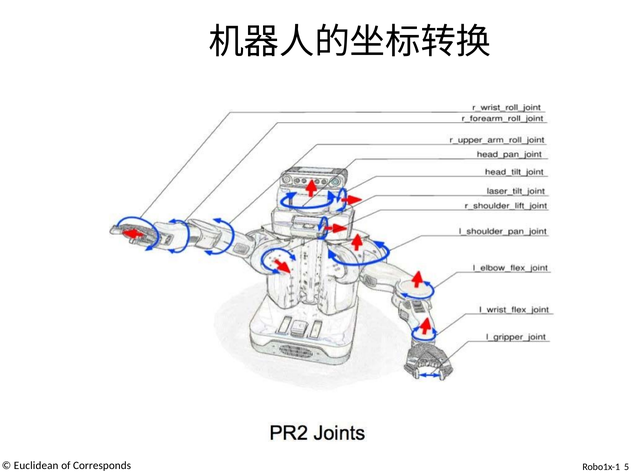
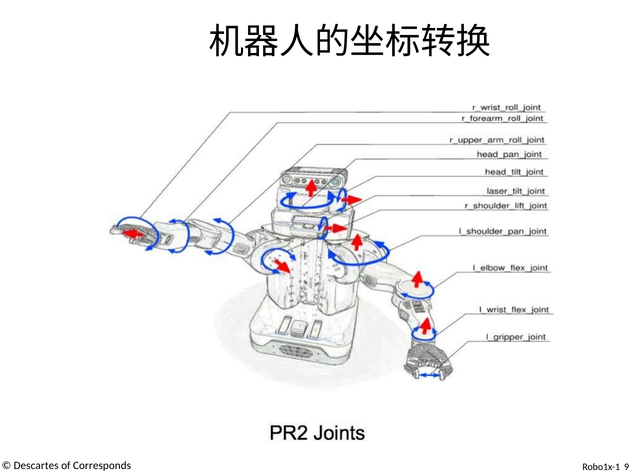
Euclidean: Euclidean -> Descartes
5: 5 -> 9
